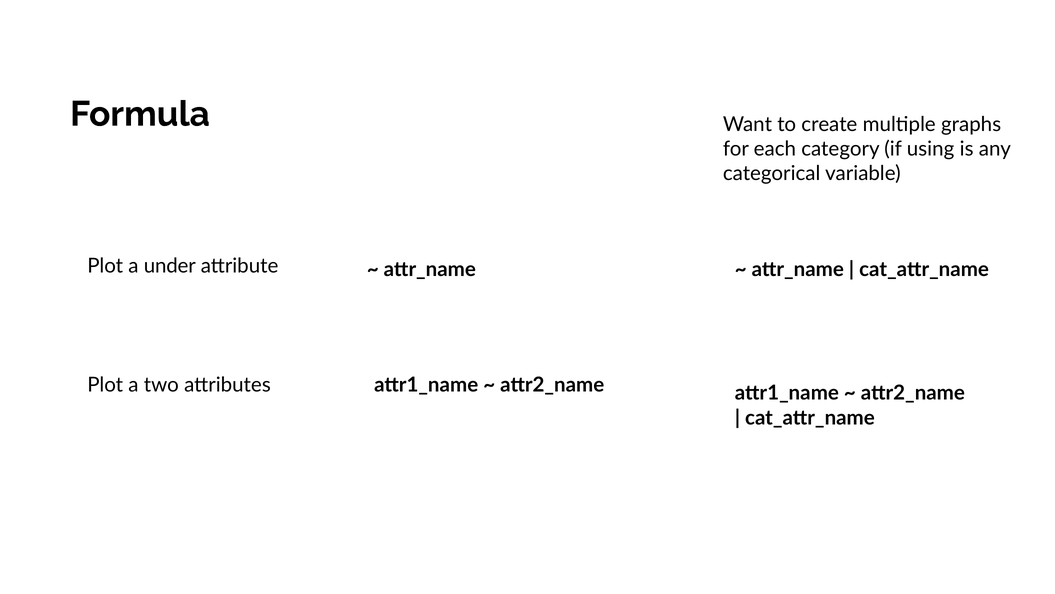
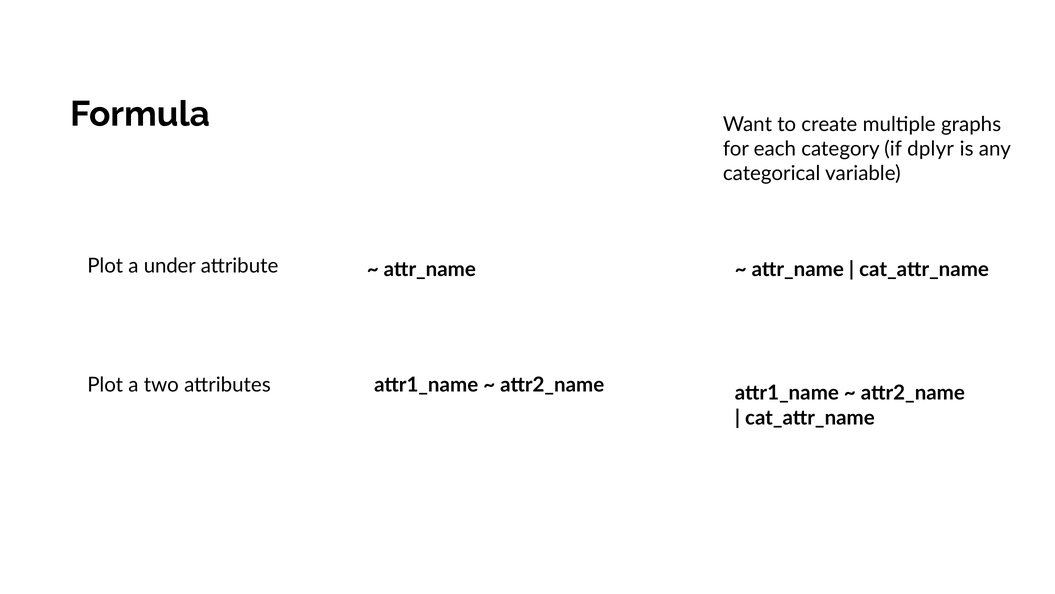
using: using -> dplyr
